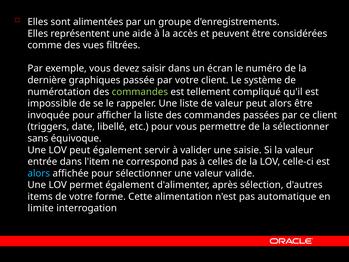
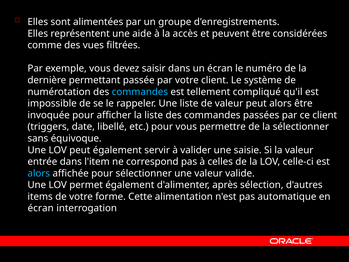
graphiques: graphiques -> permettant
commandes at (140, 92) colour: light green -> light blue
limite at (41, 208): limite -> écran
